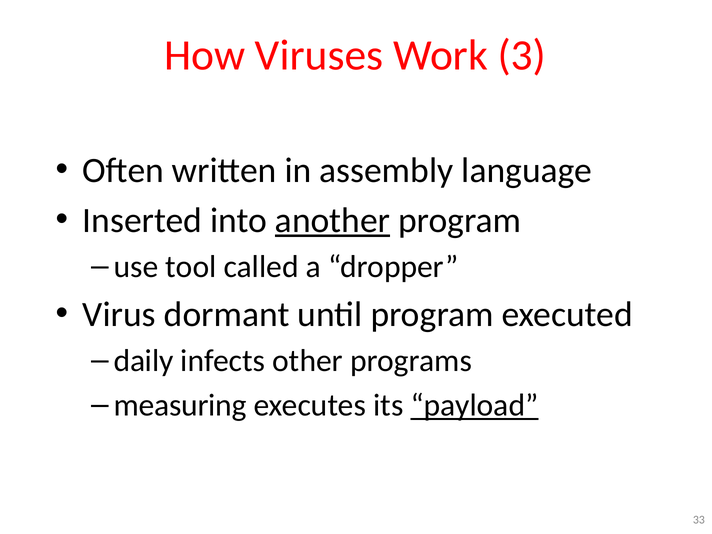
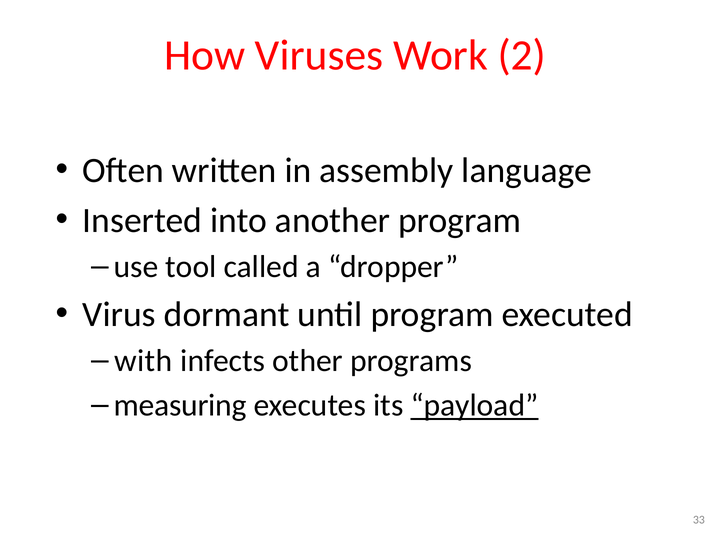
3: 3 -> 2
another underline: present -> none
daily: daily -> with
